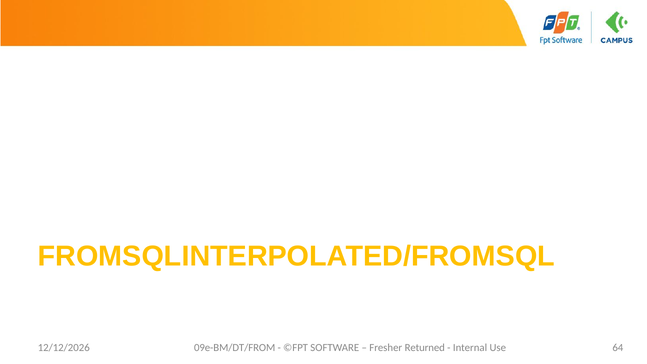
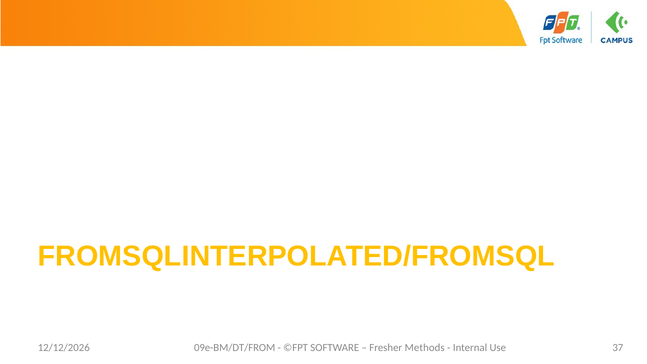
Returned: Returned -> Methods
64: 64 -> 37
